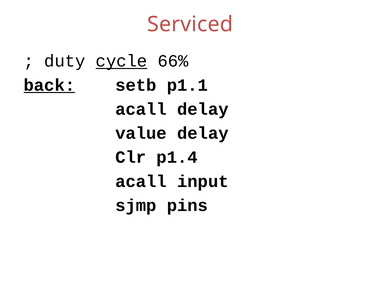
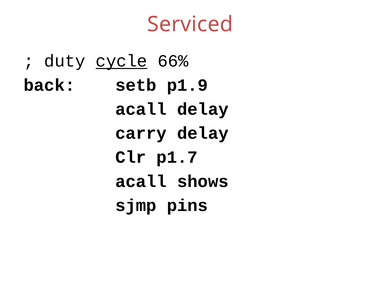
back underline: present -> none
p1.1: p1.1 -> p1.9
value: value -> carry
p1.4: p1.4 -> p1.7
input: input -> shows
